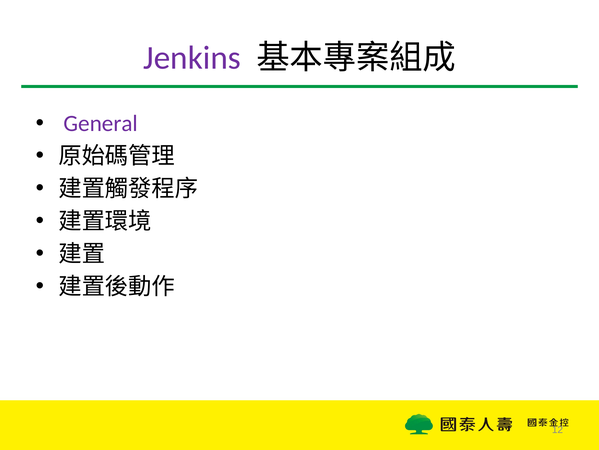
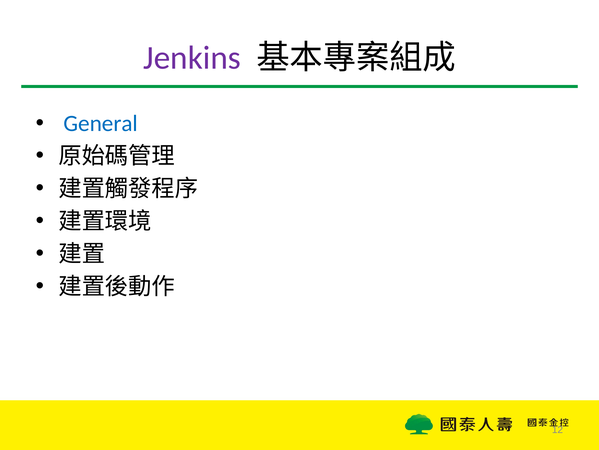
General colour: purple -> blue
